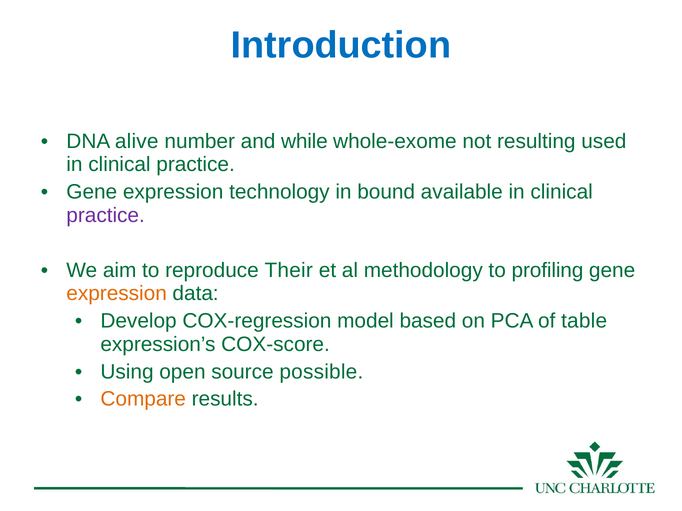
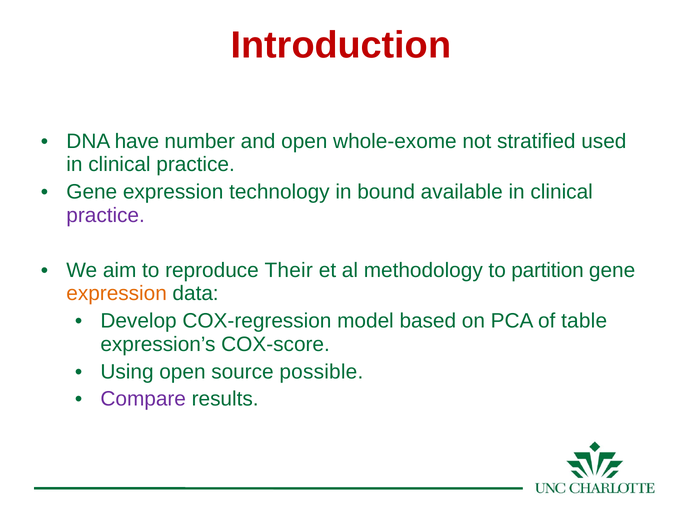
Introduction colour: blue -> red
alive: alive -> have
and while: while -> open
resulting: resulting -> stratified
profiling: profiling -> partition
Compare colour: orange -> purple
